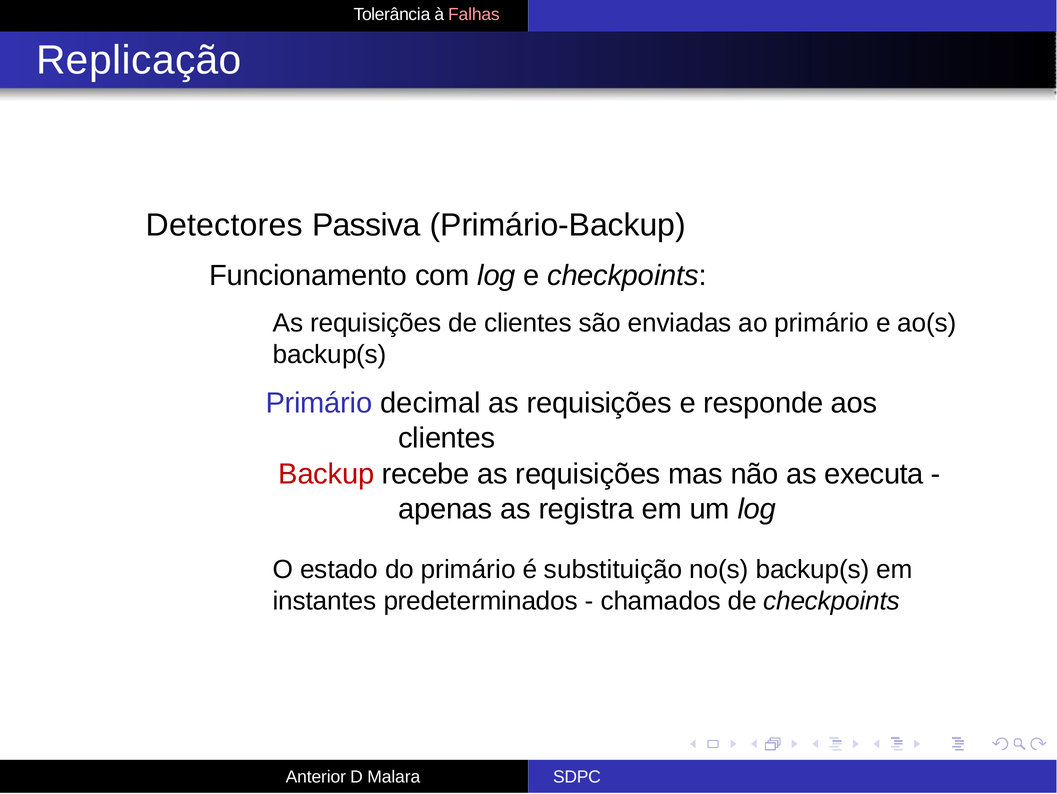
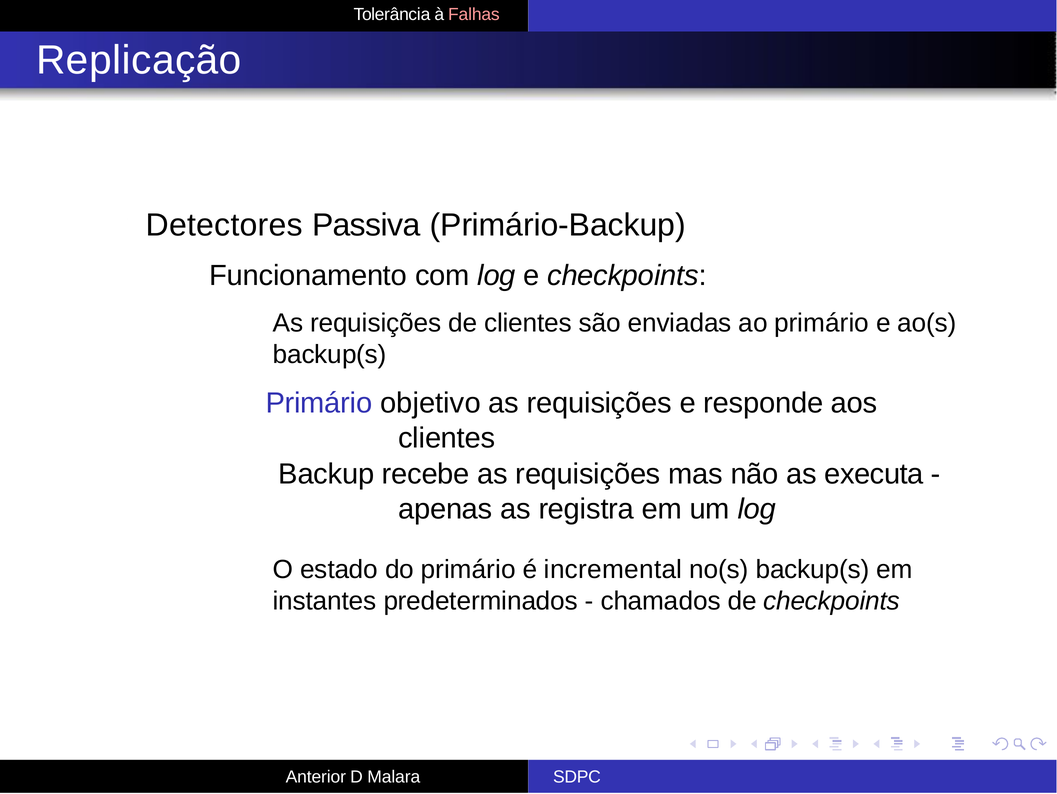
decimal: decimal -> objetivo
Backup colour: red -> black
substituição: substituição -> incremental
